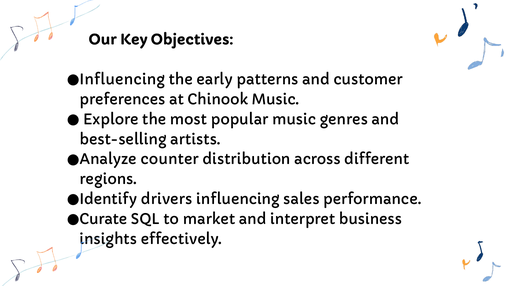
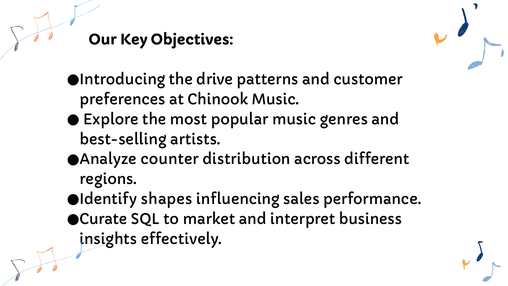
Influencing at (122, 80): Influencing -> Introducing
early: early -> drive
drivers: drivers -> shapes
